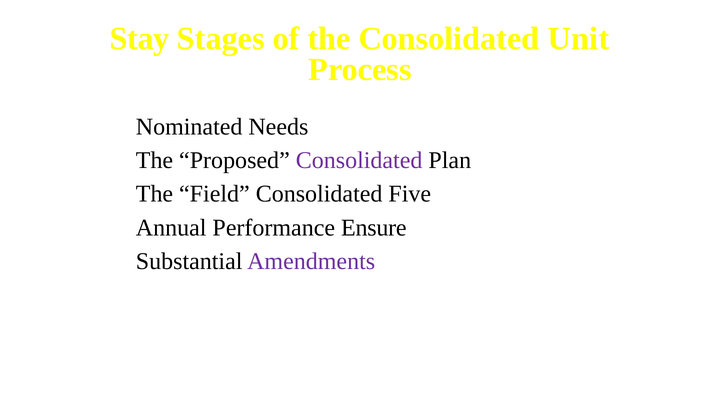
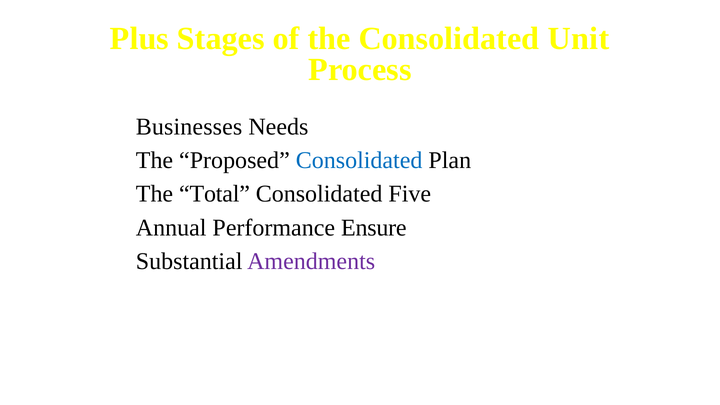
Stay: Stay -> Plus
Nominated: Nominated -> Businesses
Consolidated at (359, 160) colour: purple -> blue
Field: Field -> Total
